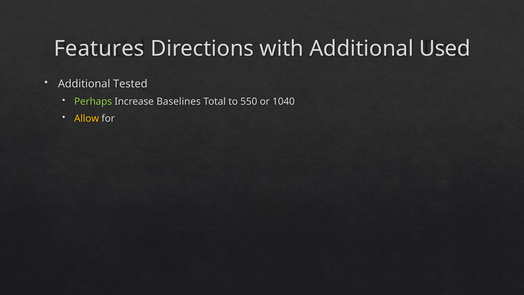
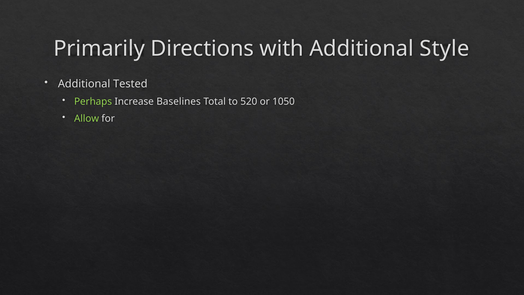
Features: Features -> Primarily
Used: Used -> Style
550: 550 -> 520
1040: 1040 -> 1050
Allow colour: yellow -> light green
